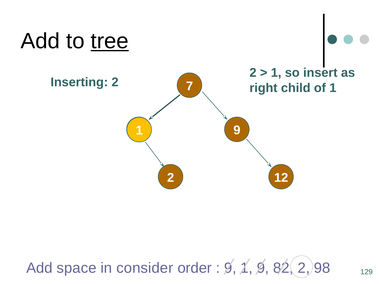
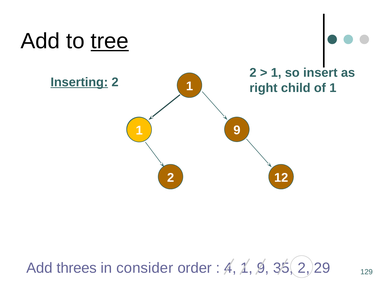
Inserting underline: none -> present
2 7: 7 -> 1
space: space -> threes
9 at (230, 268): 9 -> 4
82: 82 -> 35
98: 98 -> 29
